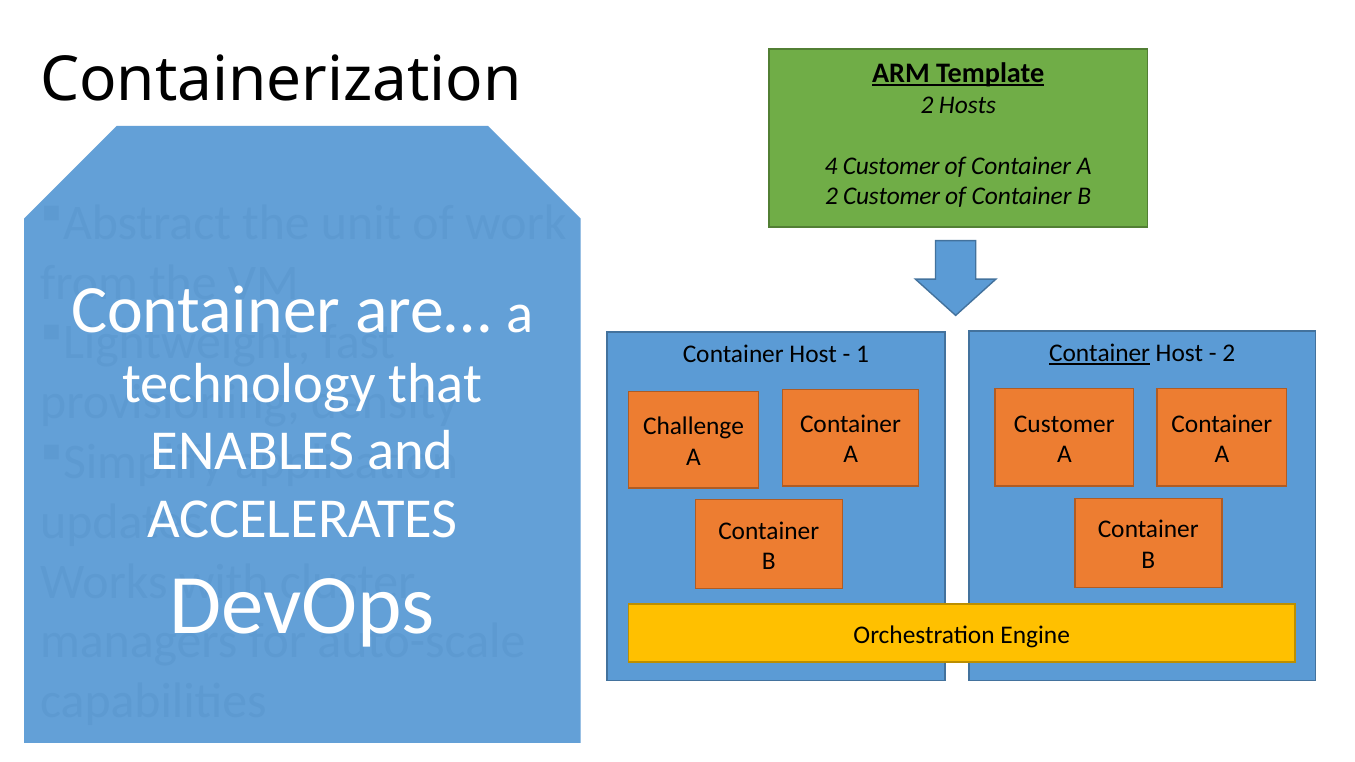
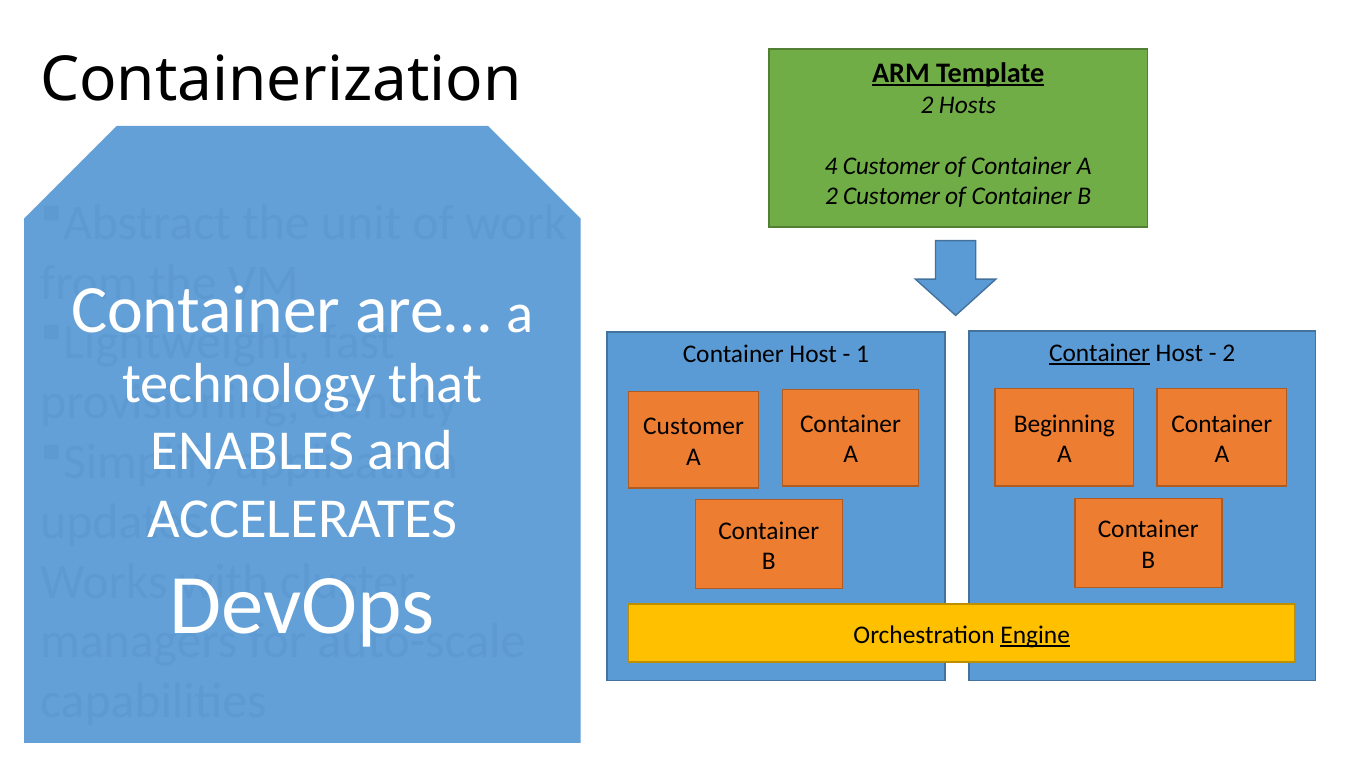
Customer at (1064, 424): Customer -> Beginning
Challenge at (693, 426): Challenge -> Customer
Engine underline: none -> present
